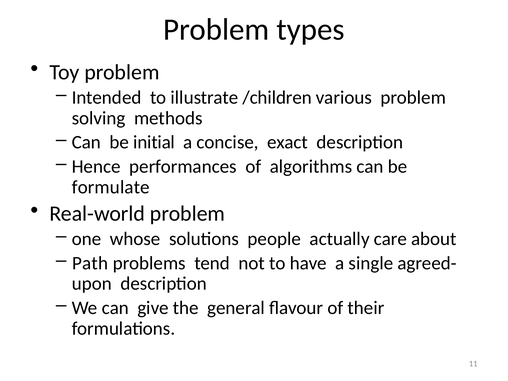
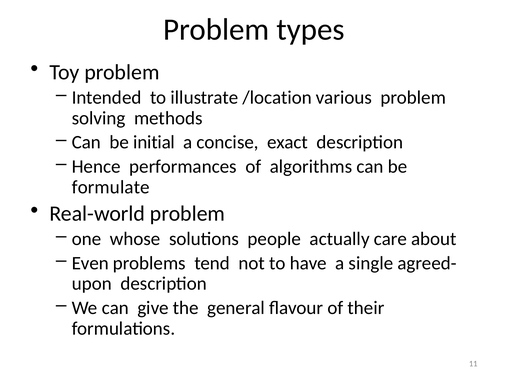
/children: /children -> /location
Path: Path -> Even
